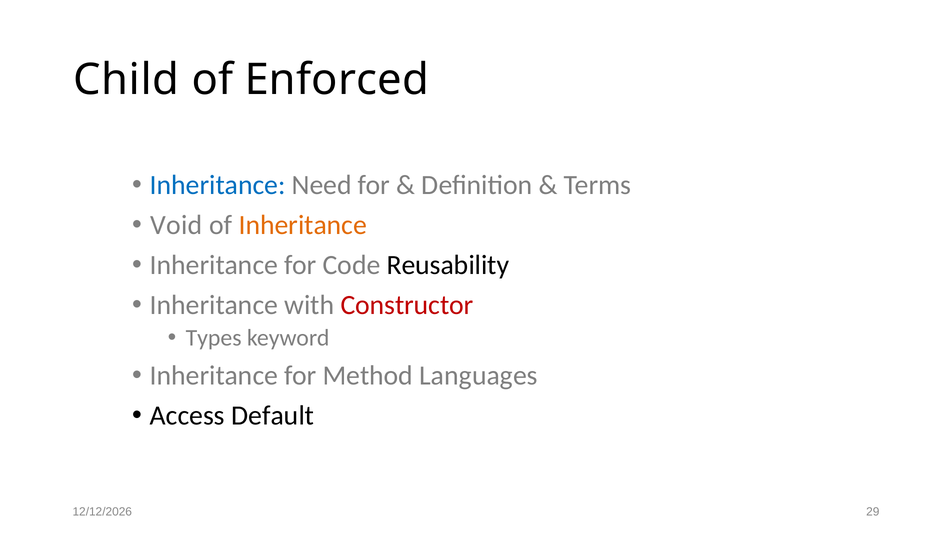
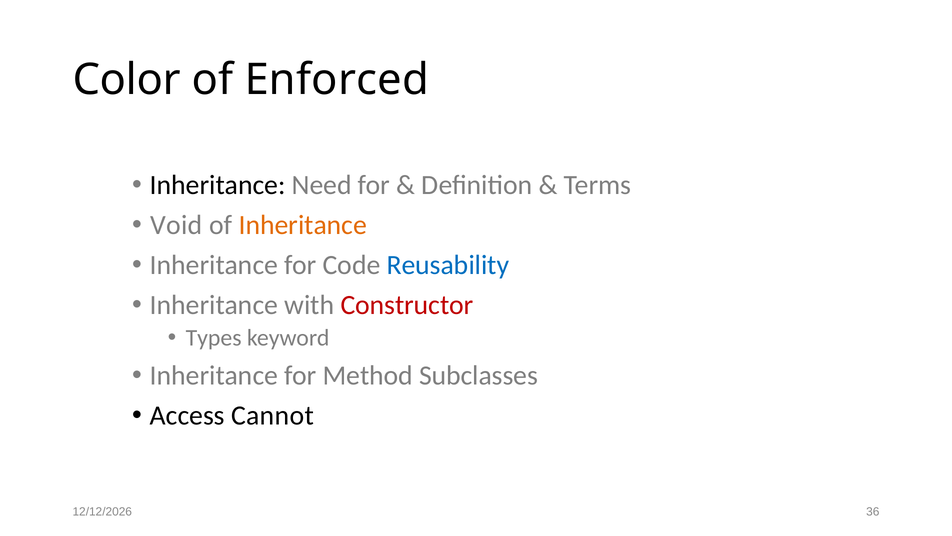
Child: Child -> Color
Inheritance at (218, 185) colour: blue -> black
Reusability colour: black -> blue
Languages: Languages -> Subclasses
Default: Default -> Cannot
29: 29 -> 36
